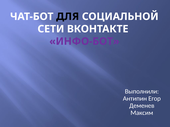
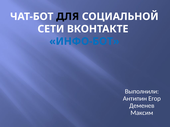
ИНФО-БОТ colour: purple -> blue
